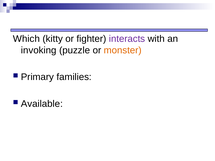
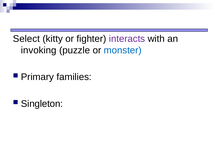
Which: Which -> Select
monster colour: orange -> blue
Available: Available -> Singleton
